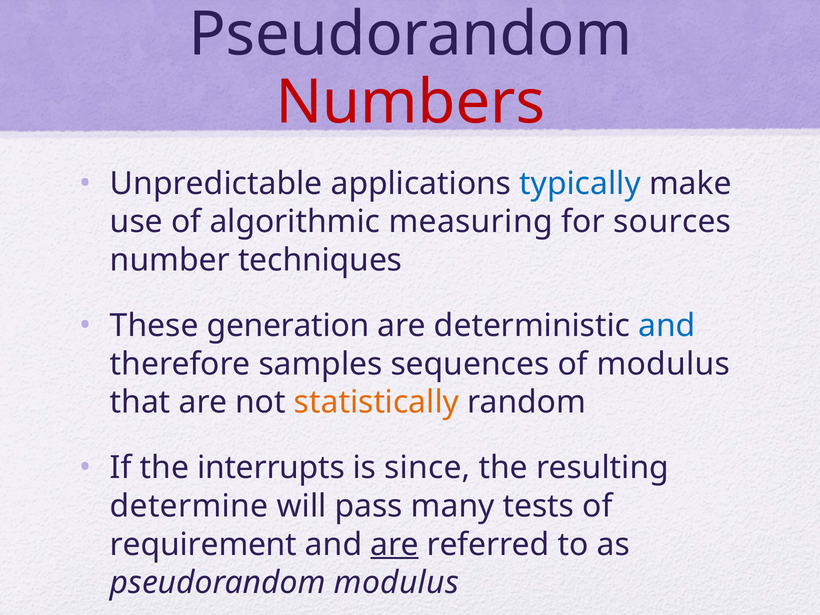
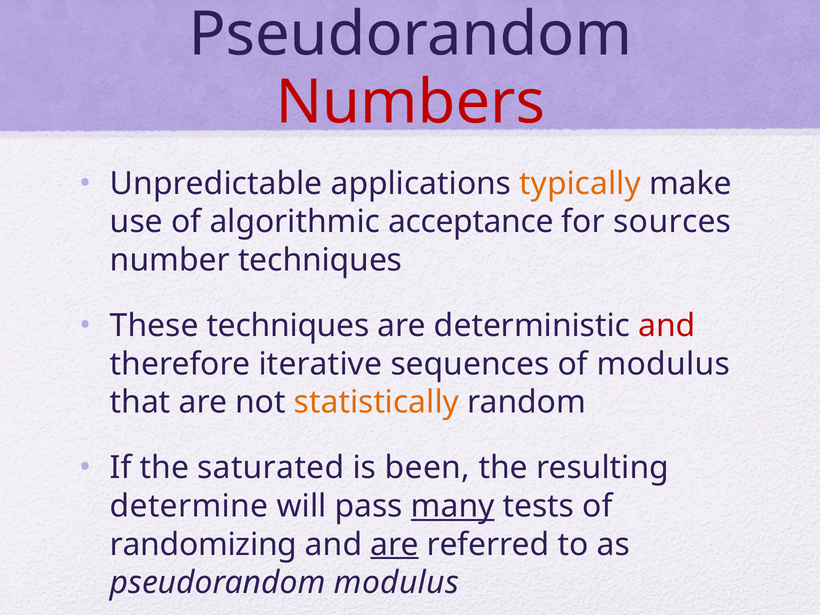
typically colour: blue -> orange
measuring: measuring -> acceptance
These generation: generation -> techniques
and at (667, 326) colour: blue -> red
samples: samples -> iterative
interrupts: interrupts -> saturated
since: since -> been
many underline: none -> present
requirement: requirement -> randomizing
